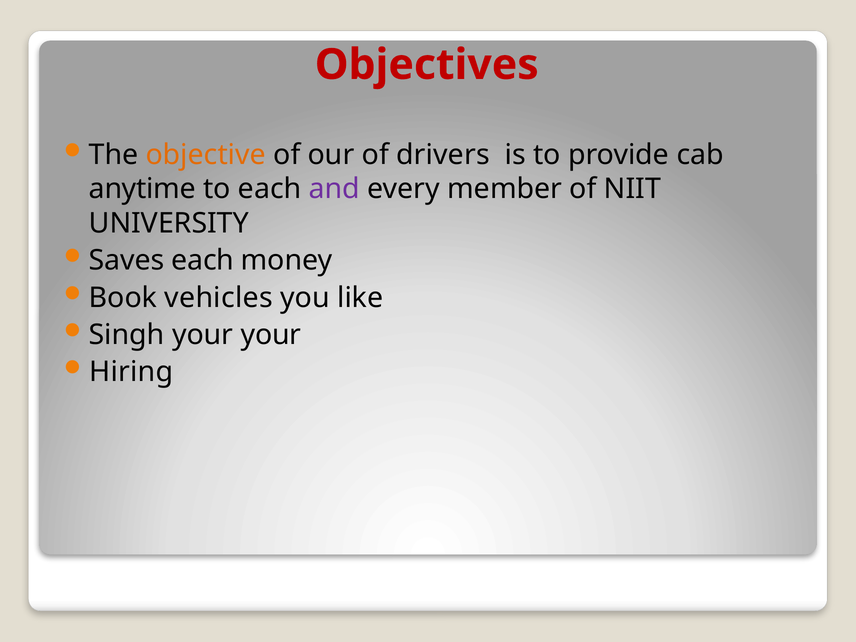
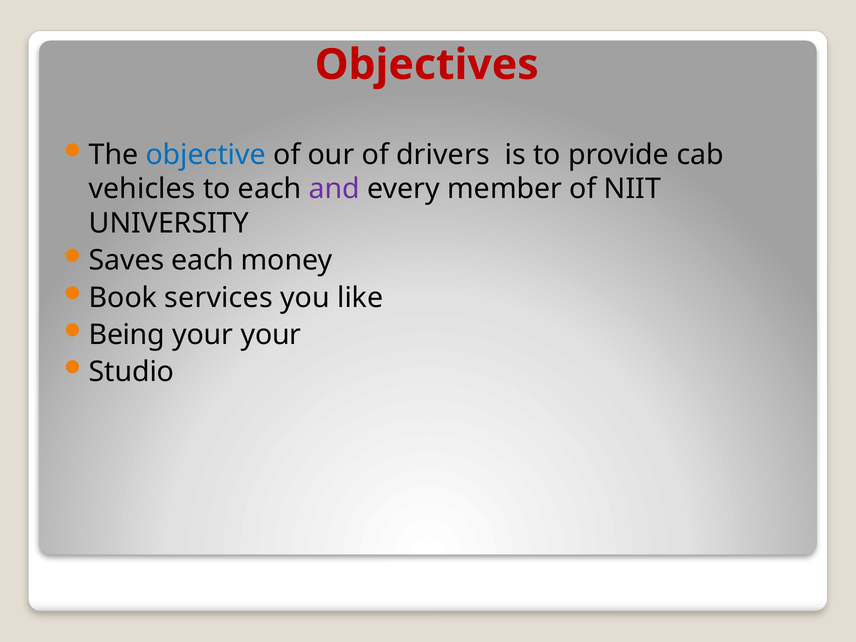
objective colour: orange -> blue
anytime: anytime -> vehicles
vehicles: vehicles -> services
Singh: Singh -> Being
Hiring: Hiring -> Studio
